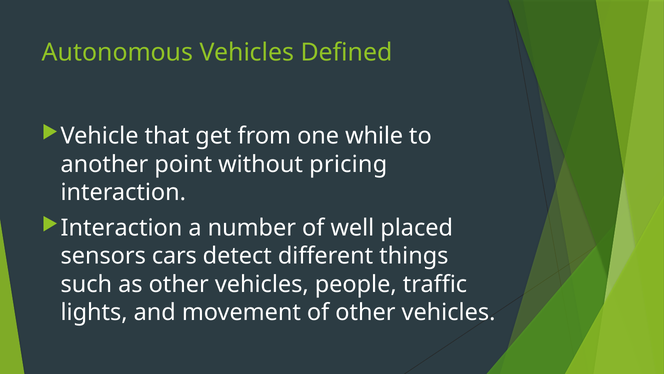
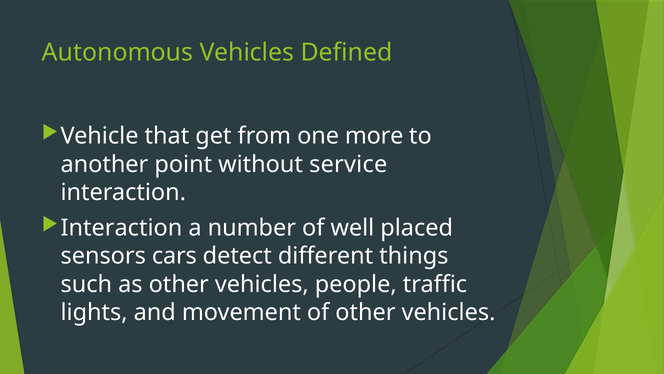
while: while -> more
pricing: pricing -> service
